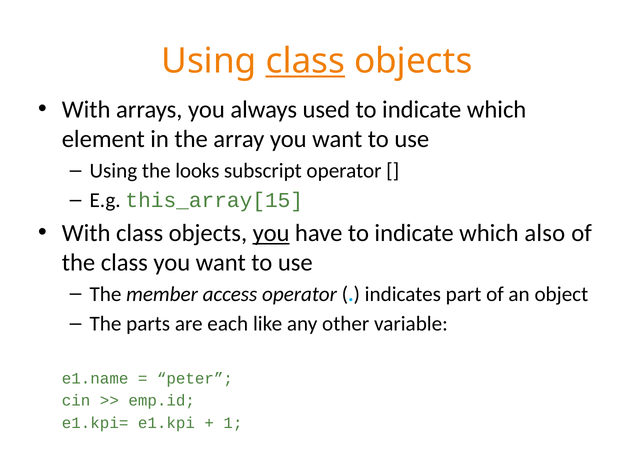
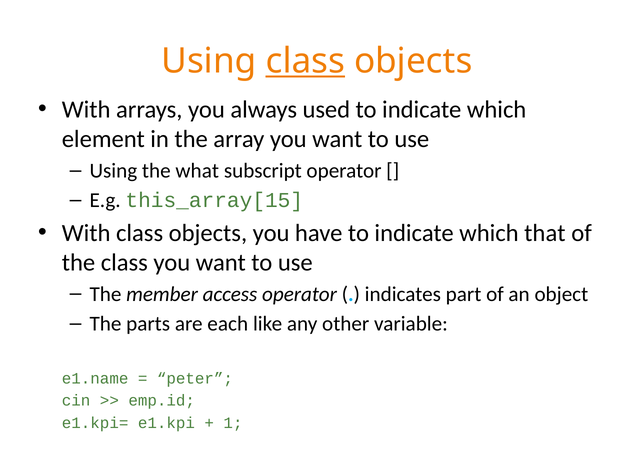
looks: looks -> what
you at (271, 233) underline: present -> none
also: also -> that
